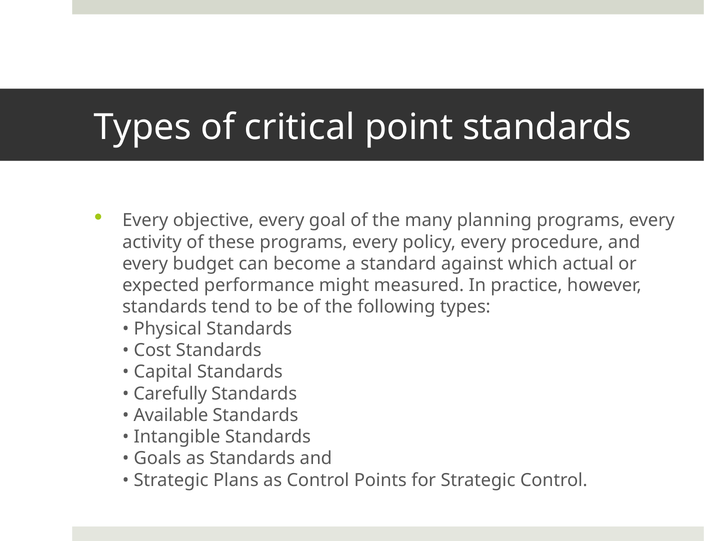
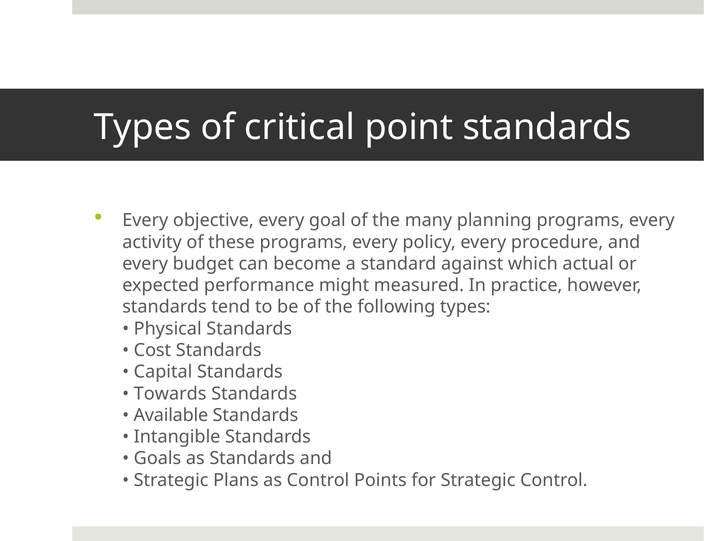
Carefully: Carefully -> Towards
